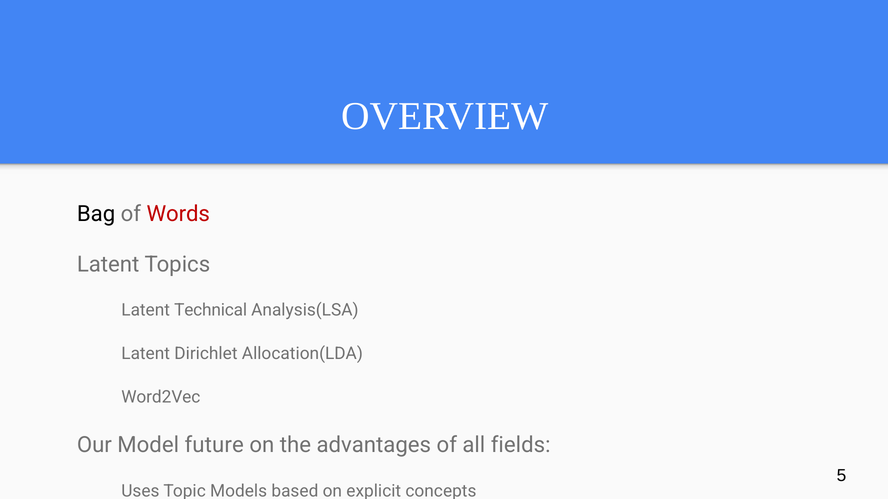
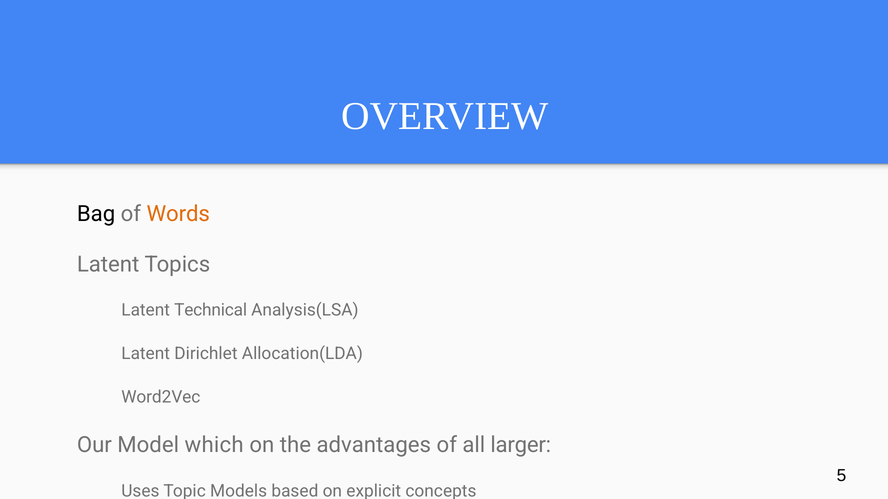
Words colour: red -> orange
future: future -> which
fields: fields -> larger
